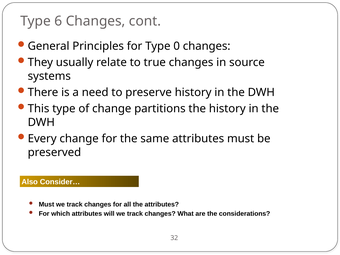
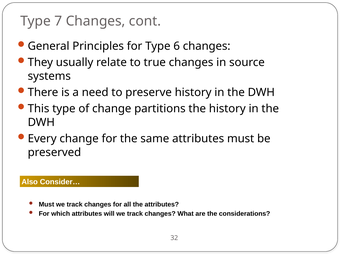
6: 6 -> 7
0: 0 -> 6
